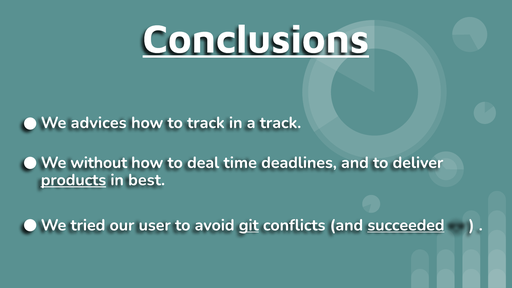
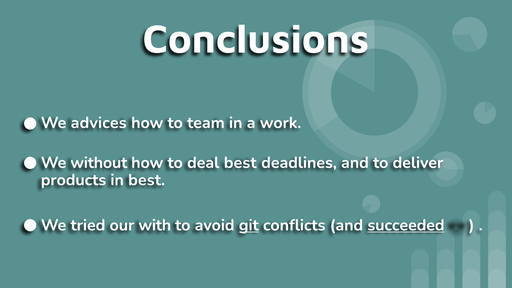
Conclusions underline: present -> none
to track: track -> team
a track: track -> work
deal time: time -> best
products underline: present -> none
user: user -> with
